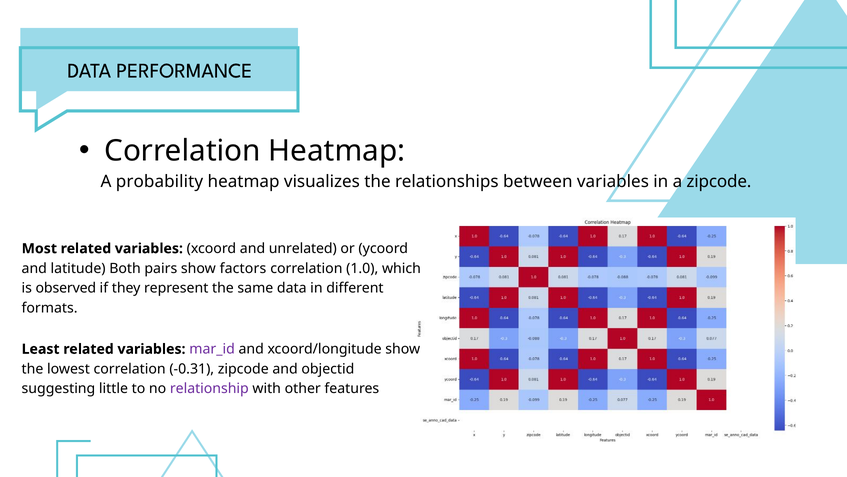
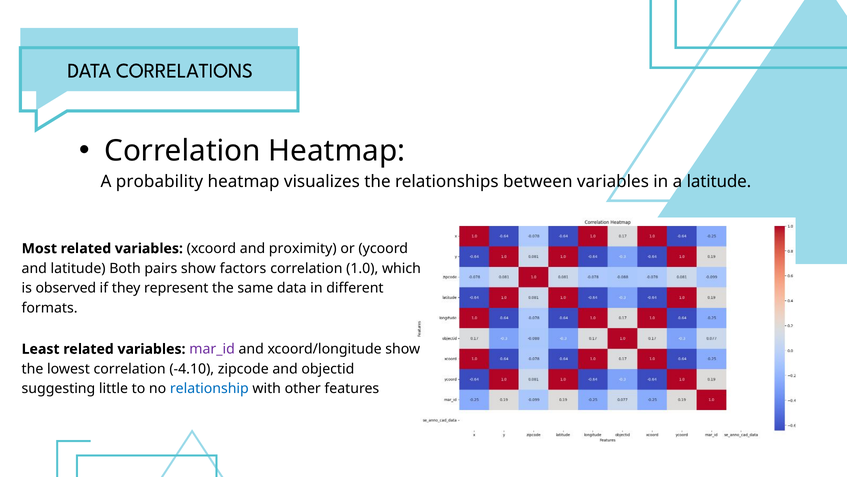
PERFORMANCE: PERFORMANCE -> CORRELATIONS
a zipcode: zipcode -> latitude
unrelated: unrelated -> proximity
-0.31: -0.31 -> -4.10
relationship colour: purple -> blue
